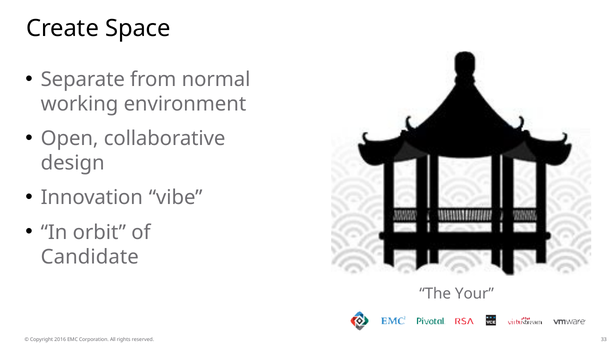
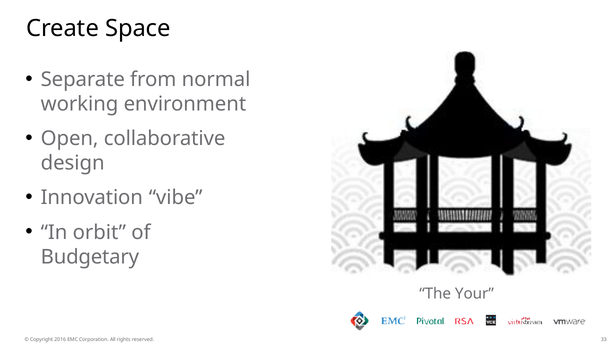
Candidate: Candidate -> Budgetary
